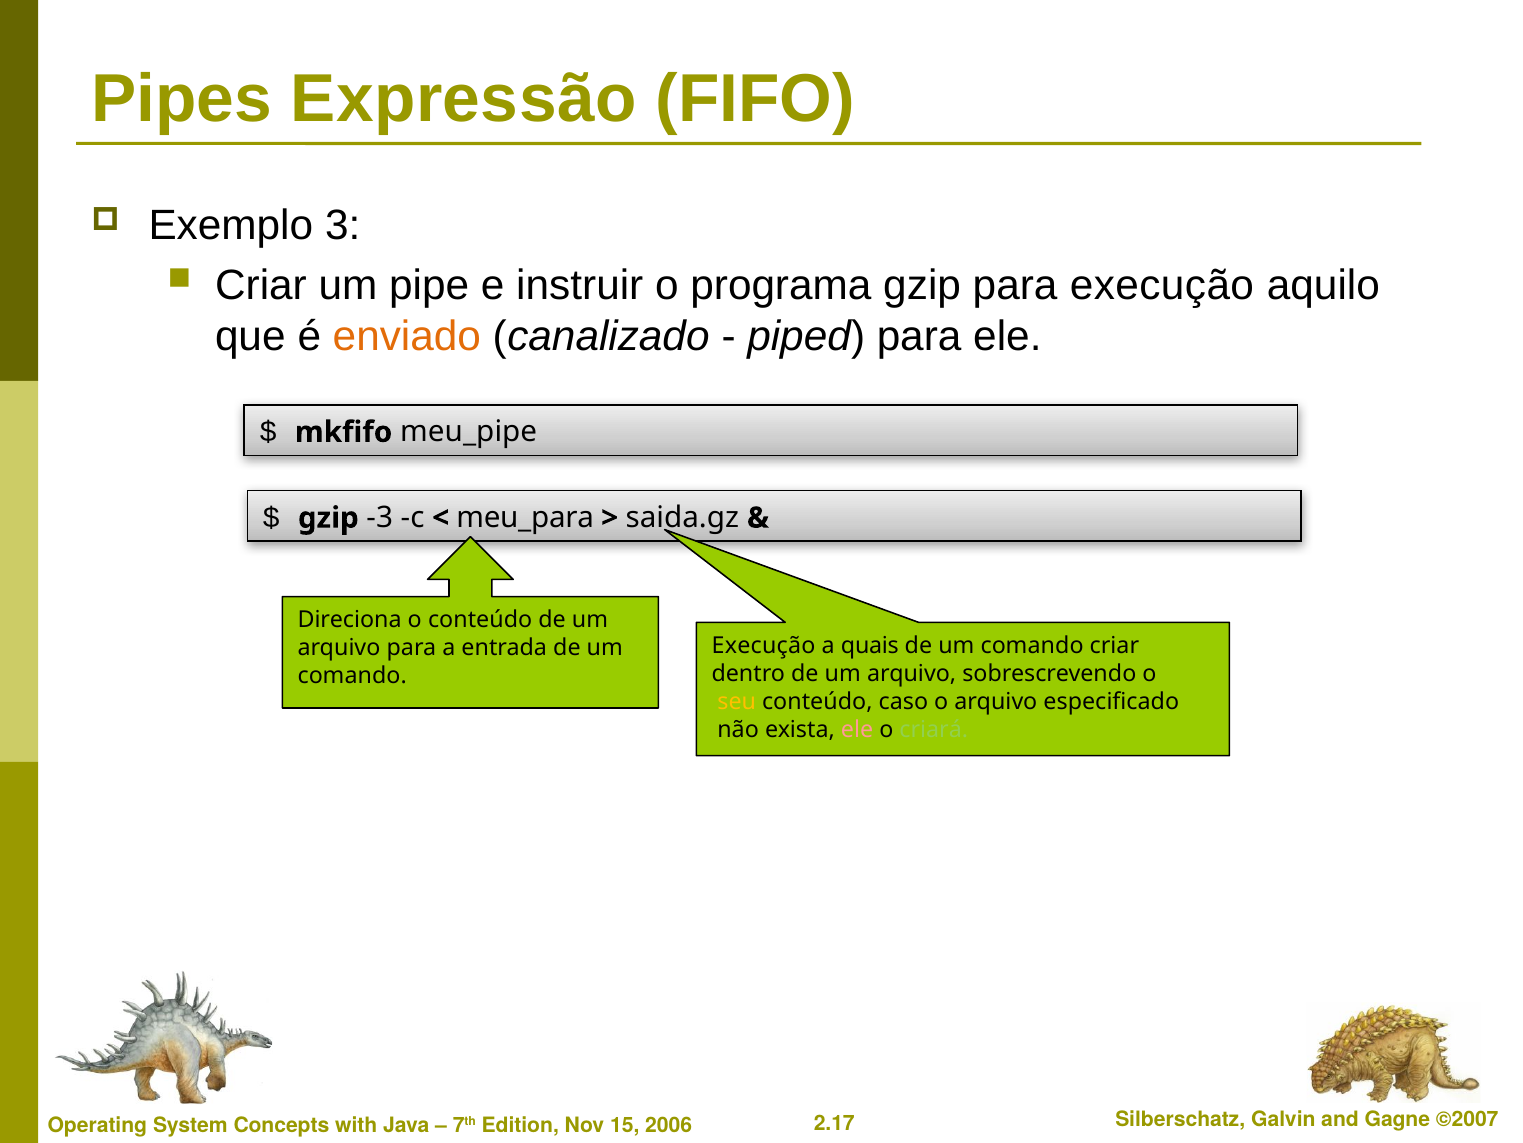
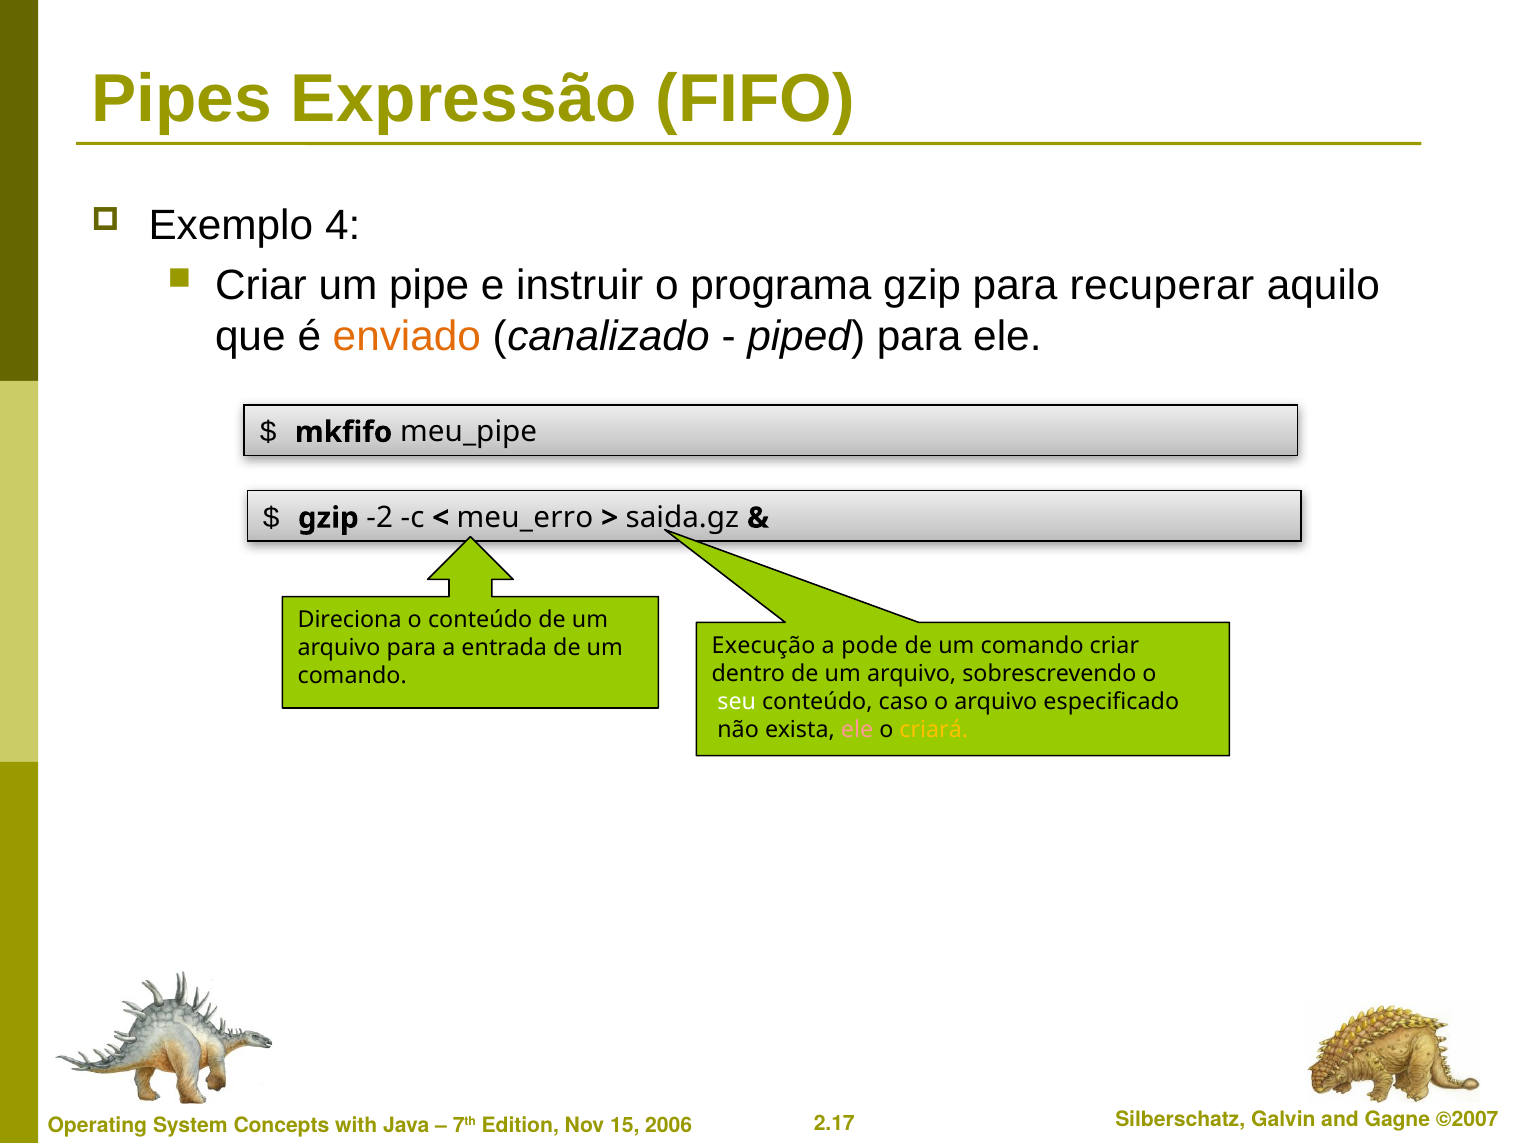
3: 3 -> 4
para execução: execução -> recuperar
-3: -3 -> -2
meu_para: meu_para -> meu_erro
quais: quais -> pode
seu colour: yellow -> white
criará colour: light green -> yellow
